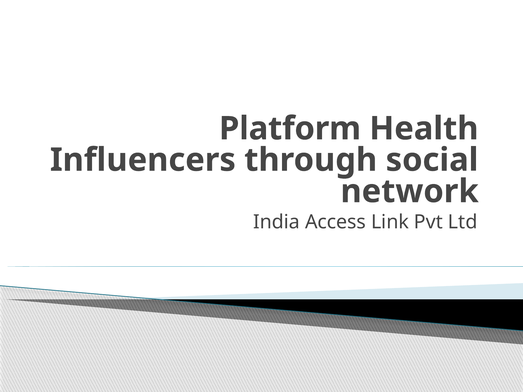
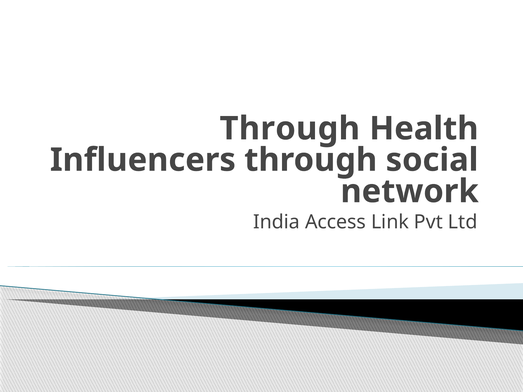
Platform at (290, 129): Platform -> Through
